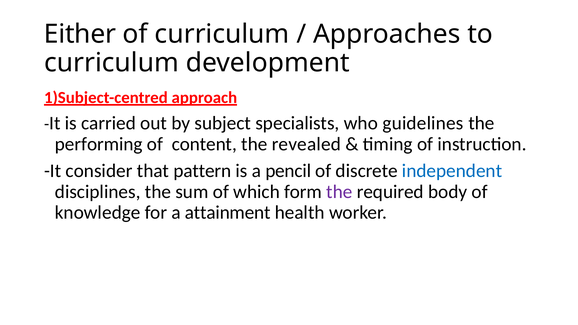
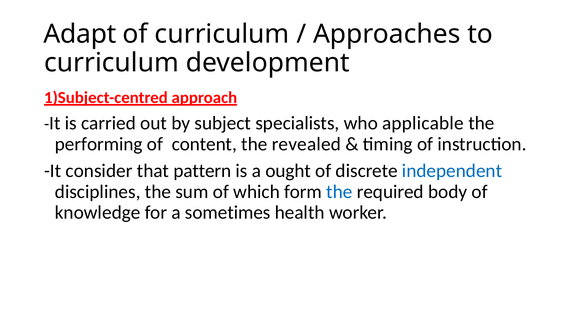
Either: Either -> Adapt
guidelines: guidelines -> applicable
pencil: pencil -> ought
the at (339, 192) colour: purple -> blue
attainment: attainment -> sometimes
